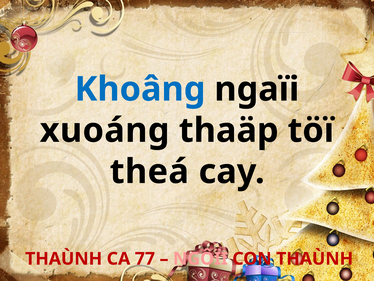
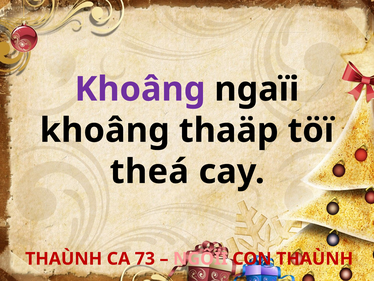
Khoâng at (140, 89) colour: blue -> purple
xuoáng at (105, 130): xuoáng -> khoâng
77: 77 -> 73
